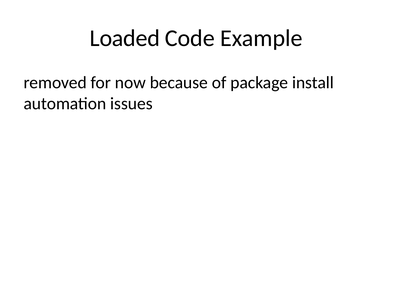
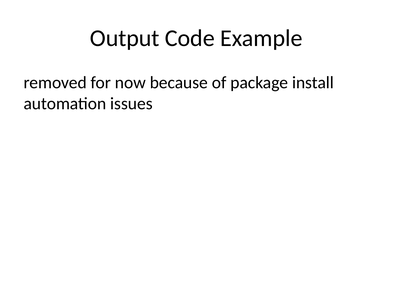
Loaded: Loaded -> Output
